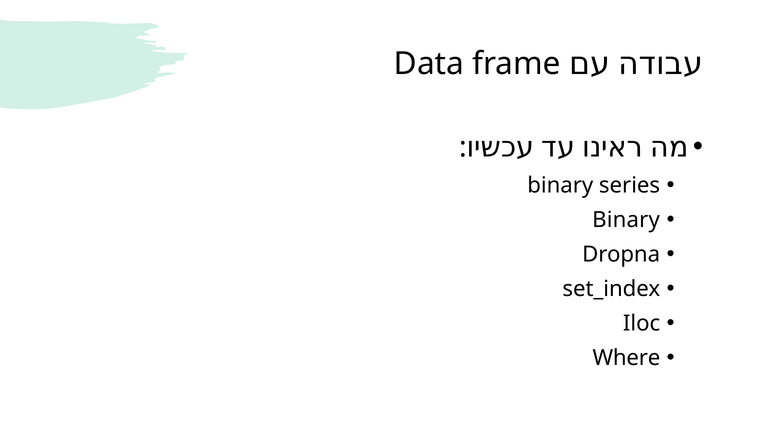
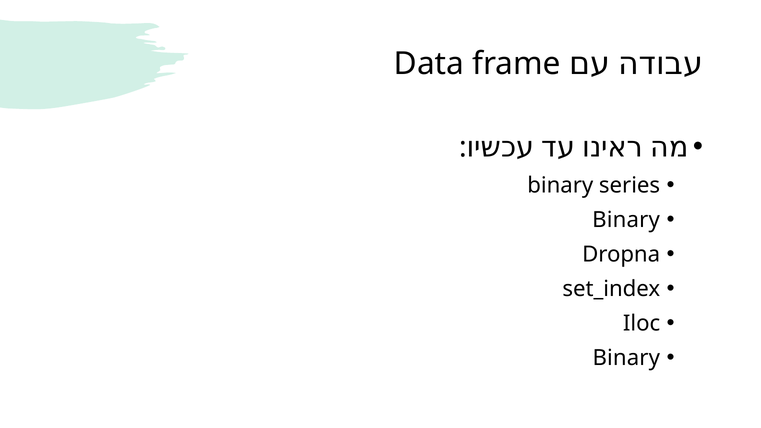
Where at (626, 358): Where -> Binary
